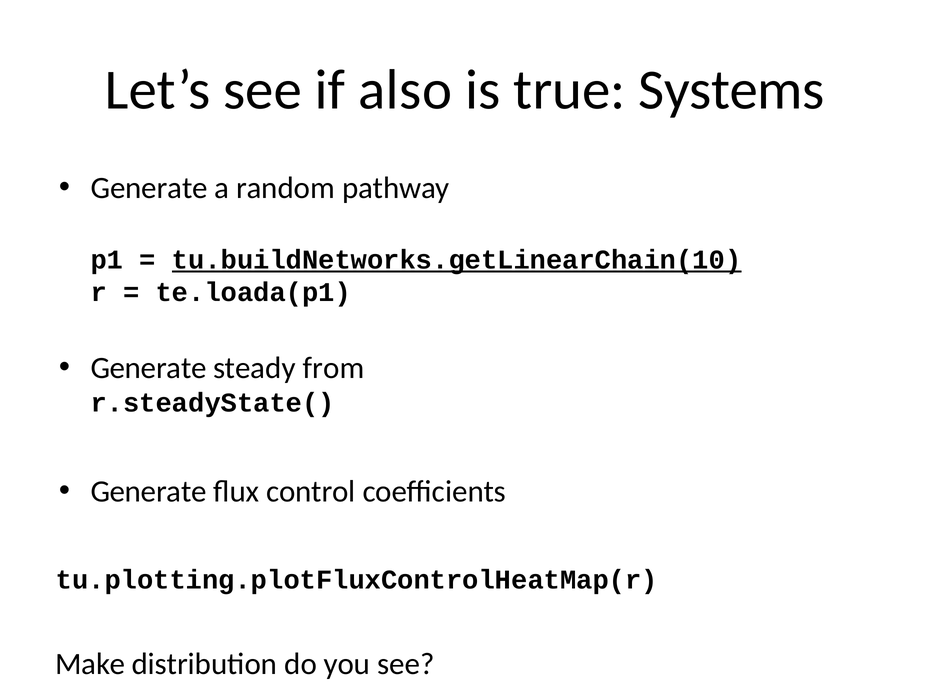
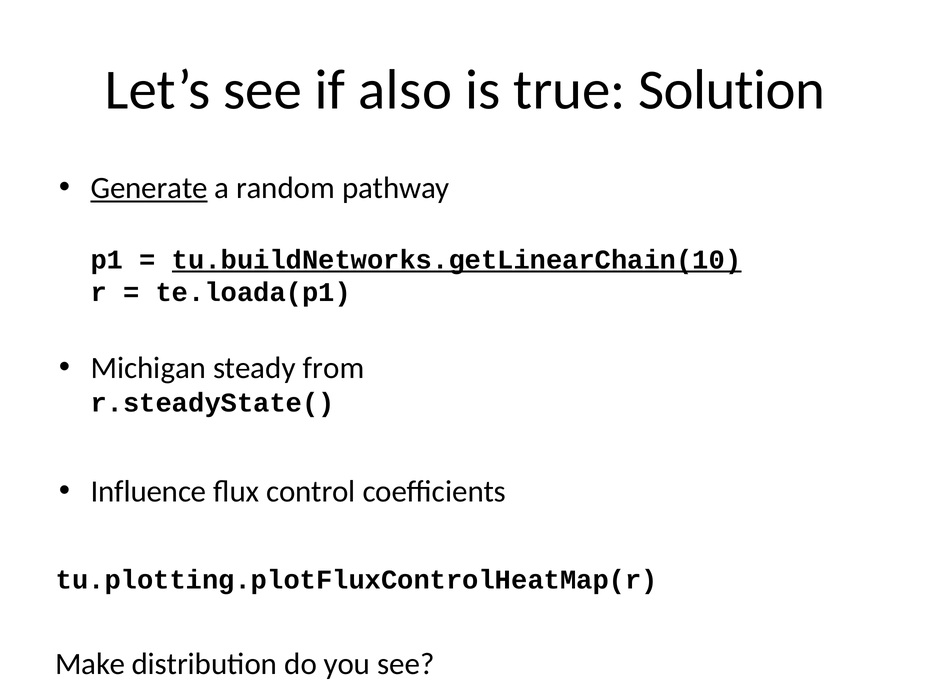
Systems: Systems -> Solution
Generate at (149, 188) underline: none -> present
Generate at (149, 369): Generate -> Michigan
Generate at (149, 492): Generate -> Influence
